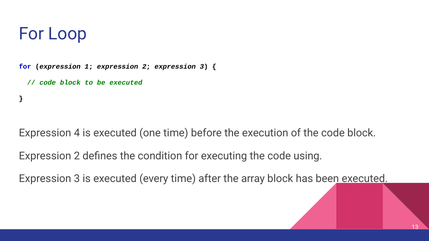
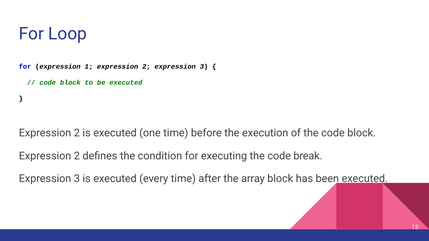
4 at (77, 133): 4 -> 2
using: using -> break
